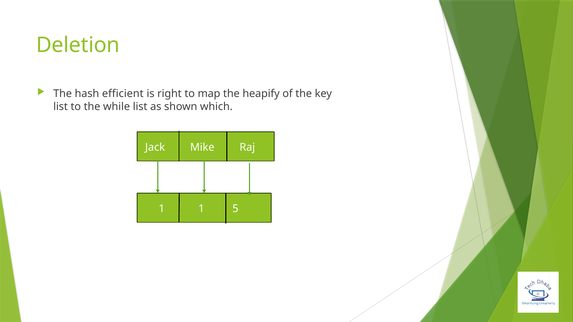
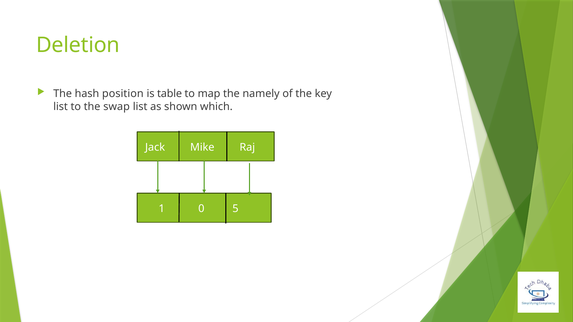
efficient: efficient -> position
right: right -> table
heapify: heapify -> namely
while: while -> swap
1 1: 1 -> 0
